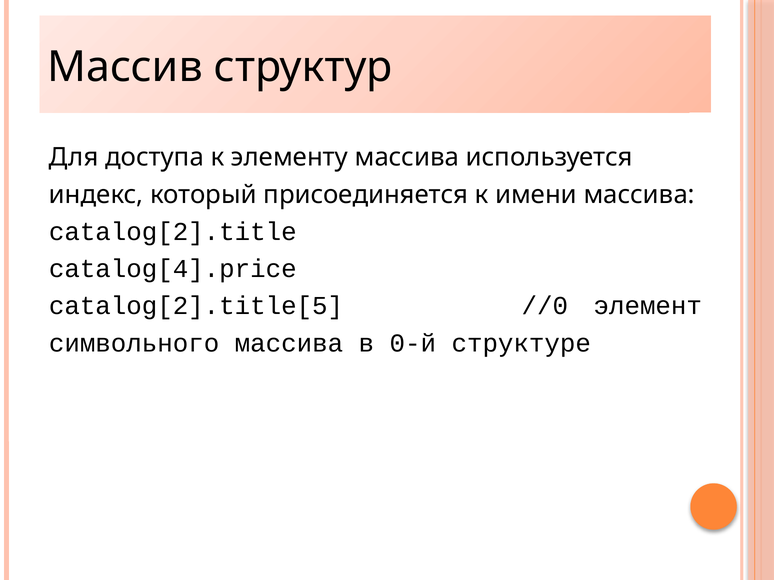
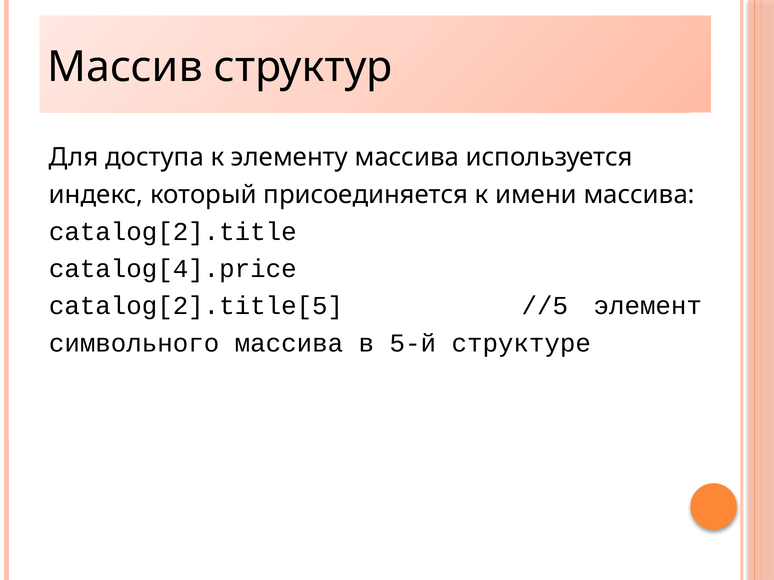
//0: //0 -> //5
0-й: 0-й -> 5-й
